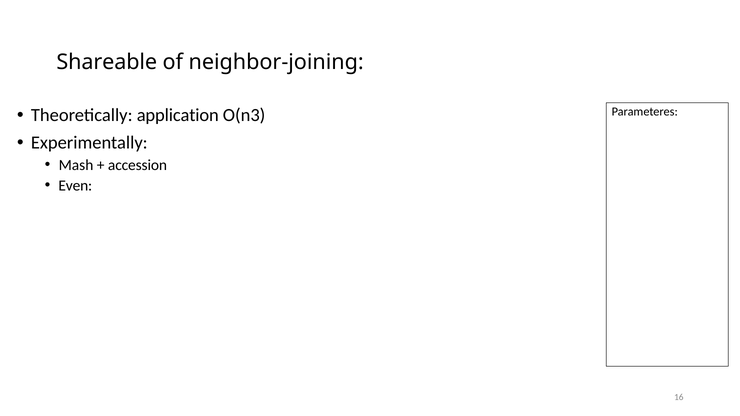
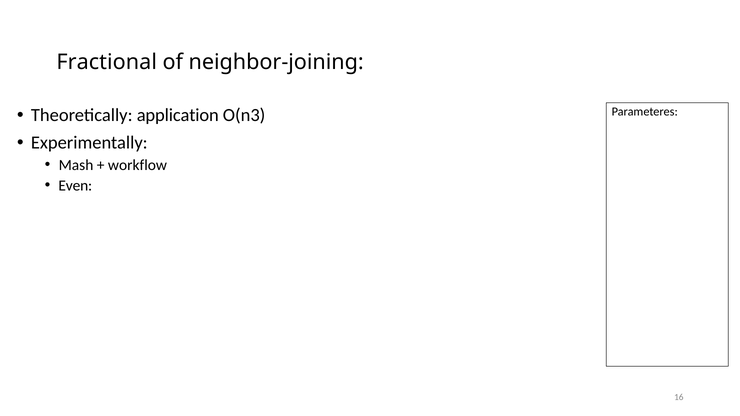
Shareable: Shareable -> Fractional
accession: accession -> workflow
